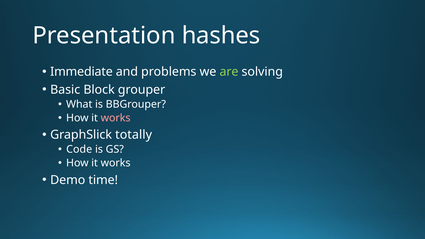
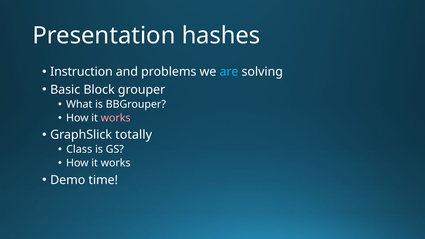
Immediate: Immediate -> Instruction
are colour: light green -> light blue
Code: Code -> Class
